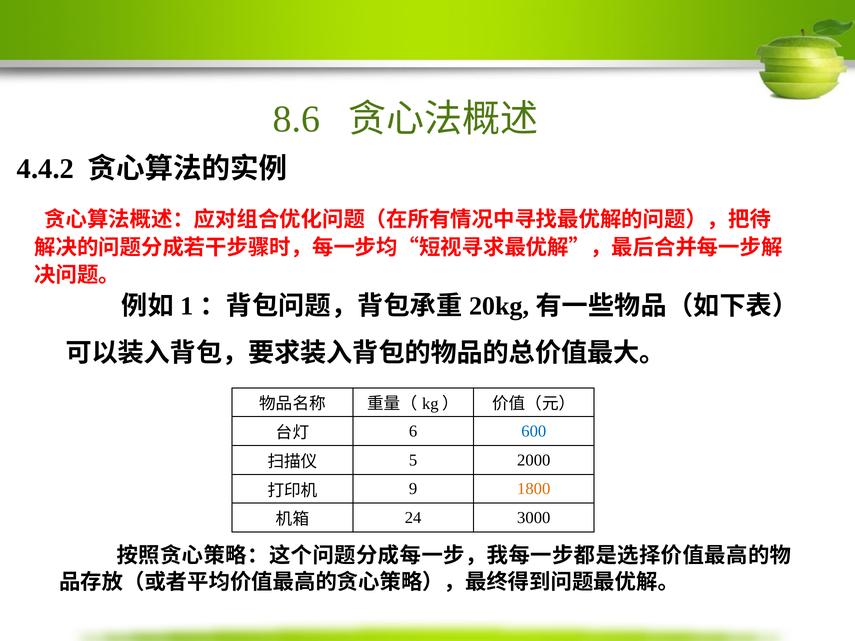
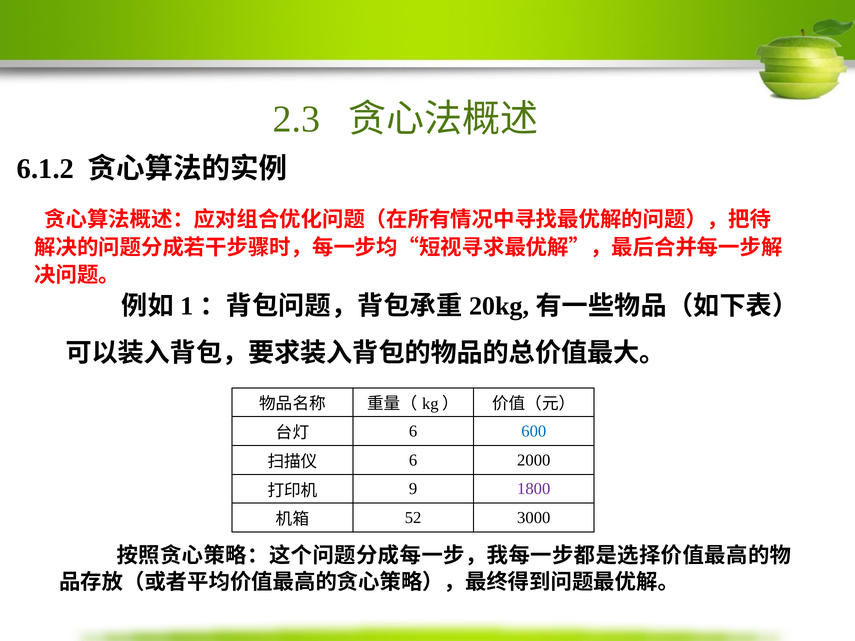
8.6: 8.6 -> 2.3
4.4.2: 4.4.2 -> 6.1.2
5 at (413, 460): 5 -> 6
1800 colour: orange -> purple
24: 24 -> 52
